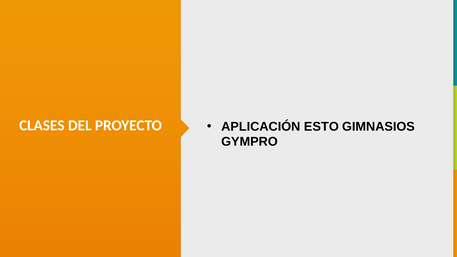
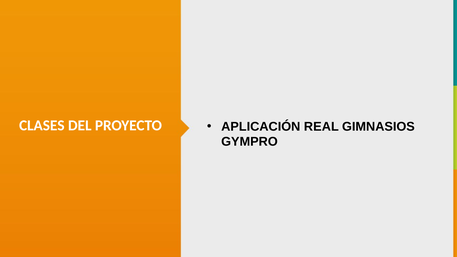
ESTO: ESTO -> REAL
